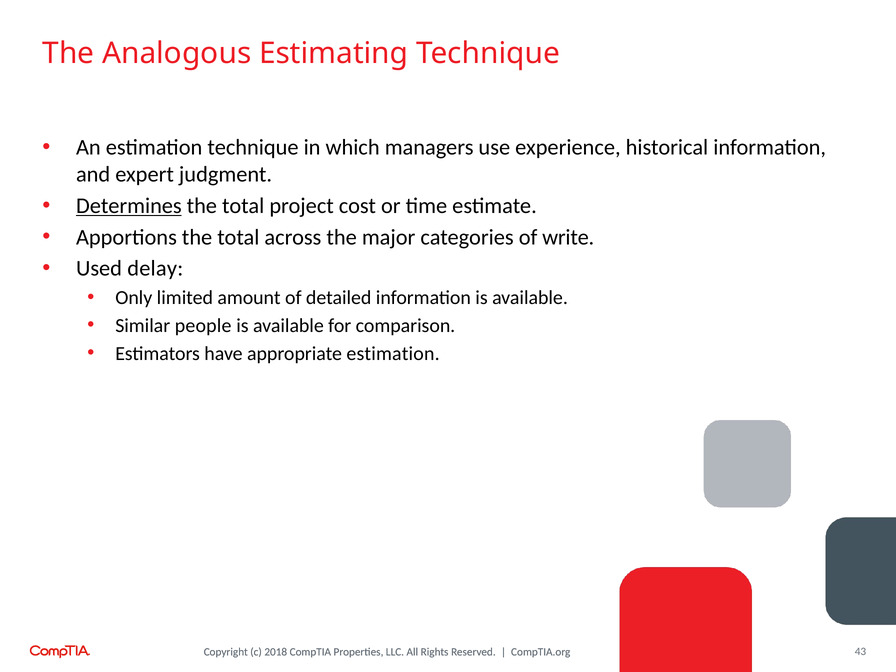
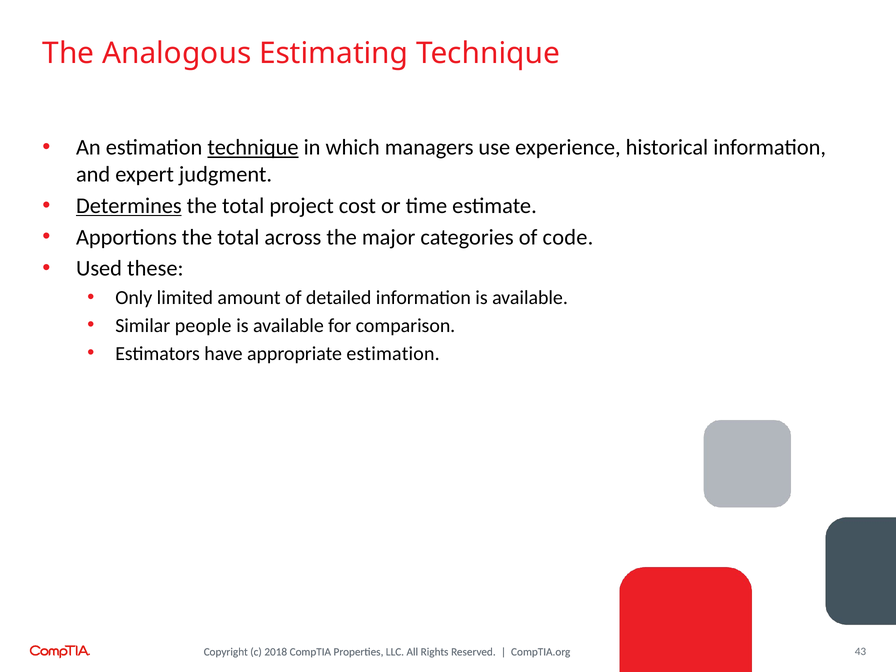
technique at (253, 148) underline: none -> present
write: write -> code
delay: delay -> these
